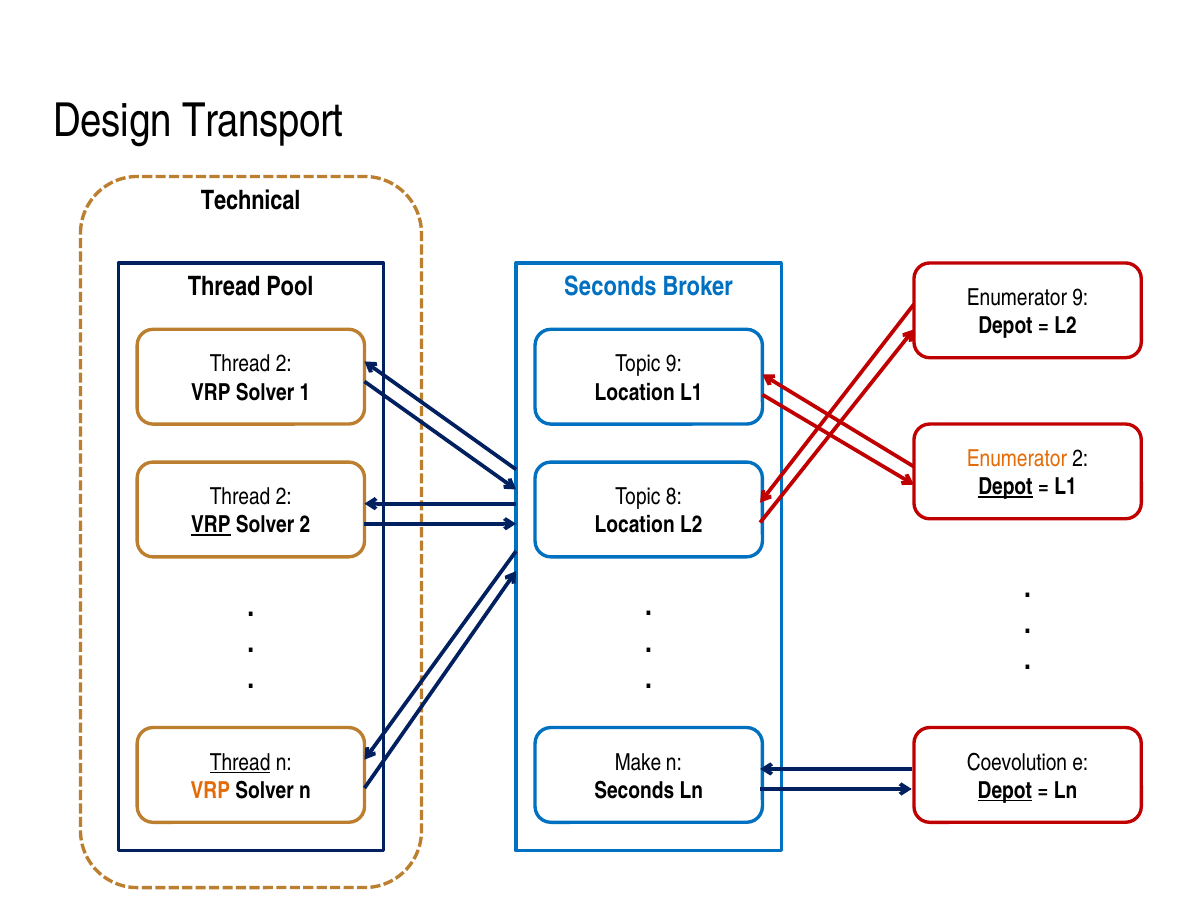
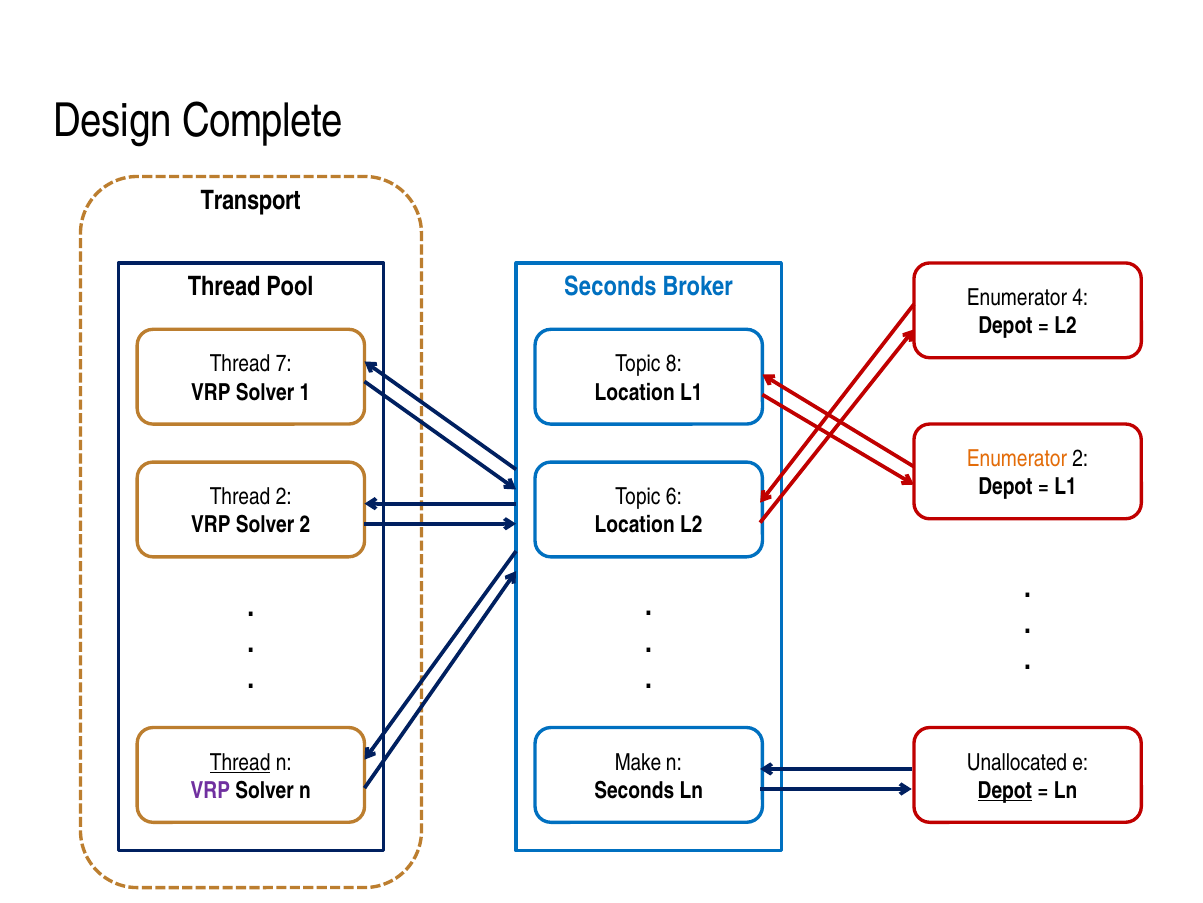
Transport: Transport -> Complete
Technical: Technical -> Transport
Enumerator 9: 9 -> 4
2 at (284, 364): 2 -> 7
Topic 9: 9 -> 8
Depot at (1005, 487) underline: present -> none
8: 8 -> 6
VRP at (211, 525) underline: present -> none
Coevolution: Coevolution -> Unallocated
VRP at (210, 790) colour: orange -> purple
